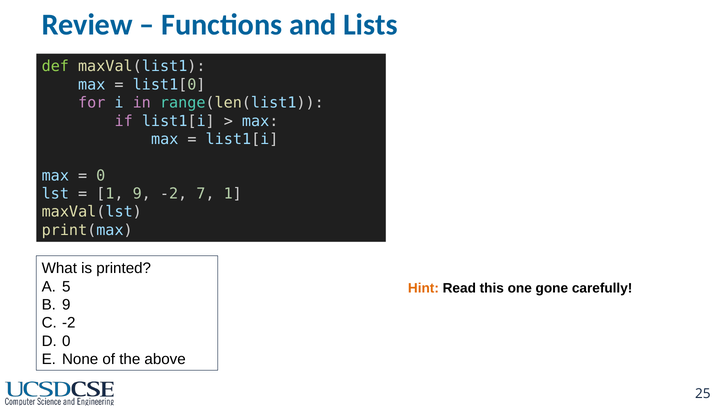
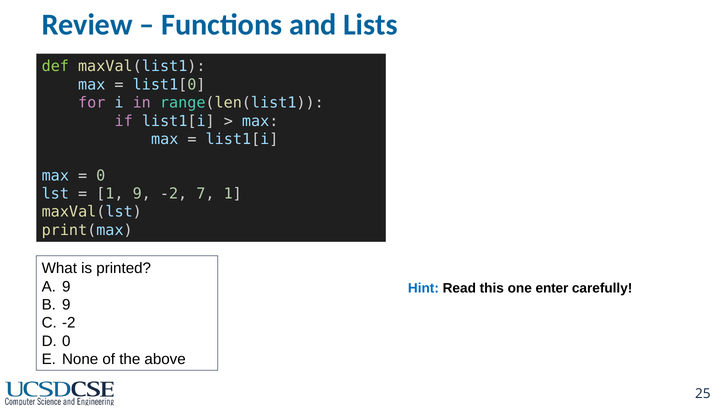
5 at (66, 286): 5 -> 9
Hint colour: orange -> blue
gone: gone -> enter
